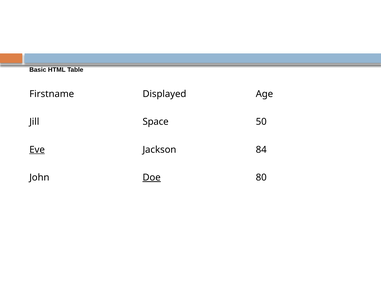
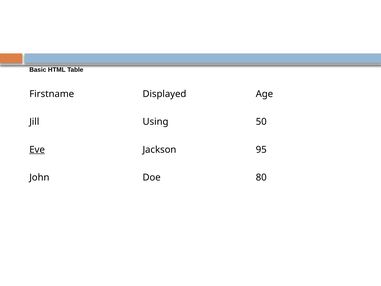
Space: Space -> Using
84: 84 -> 95
Doe underline: present -> none
